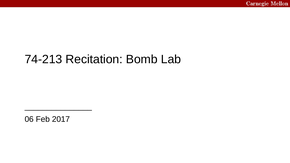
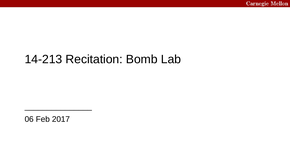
74-213: 74-213 -> 14-213
